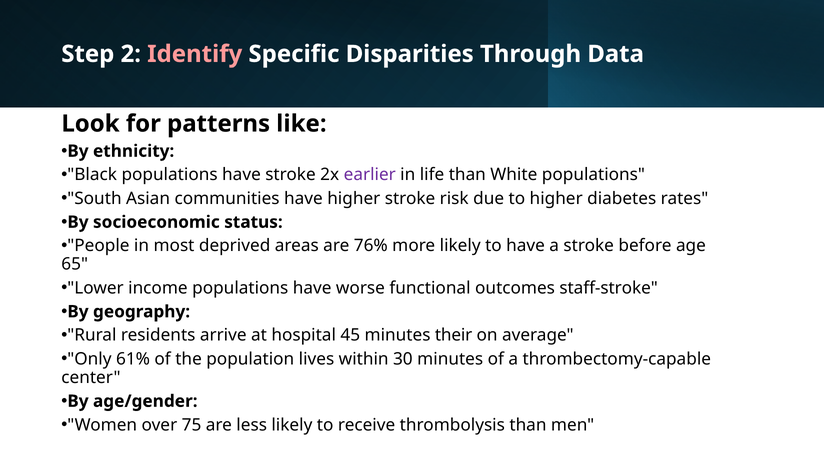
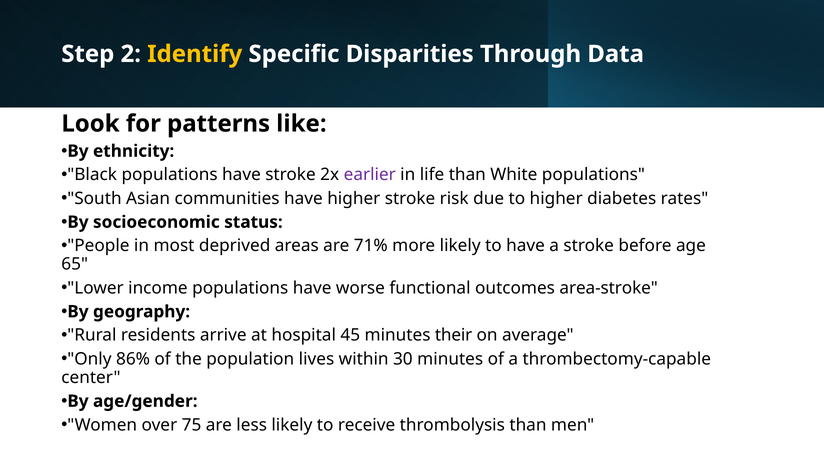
Identify colour: pink -> yellow
76%: 76% -> 71%
staff-stroke: staff-stroke -> area-stroke
61%: 61% -> 86%
